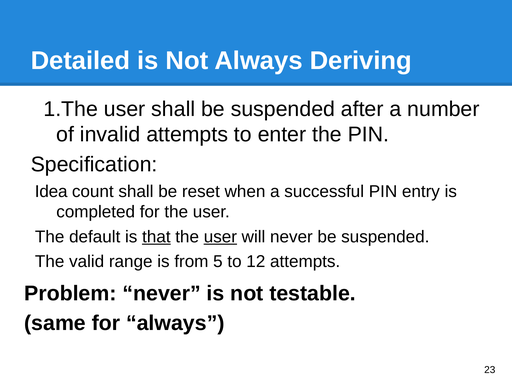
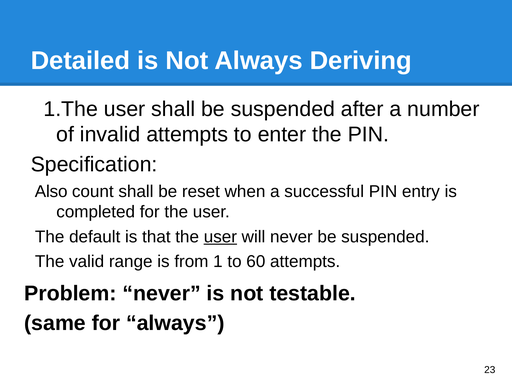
Idea: Idea -> Also
that underline: present -> none
5: 5 -> 1
12: 12 -> 60
